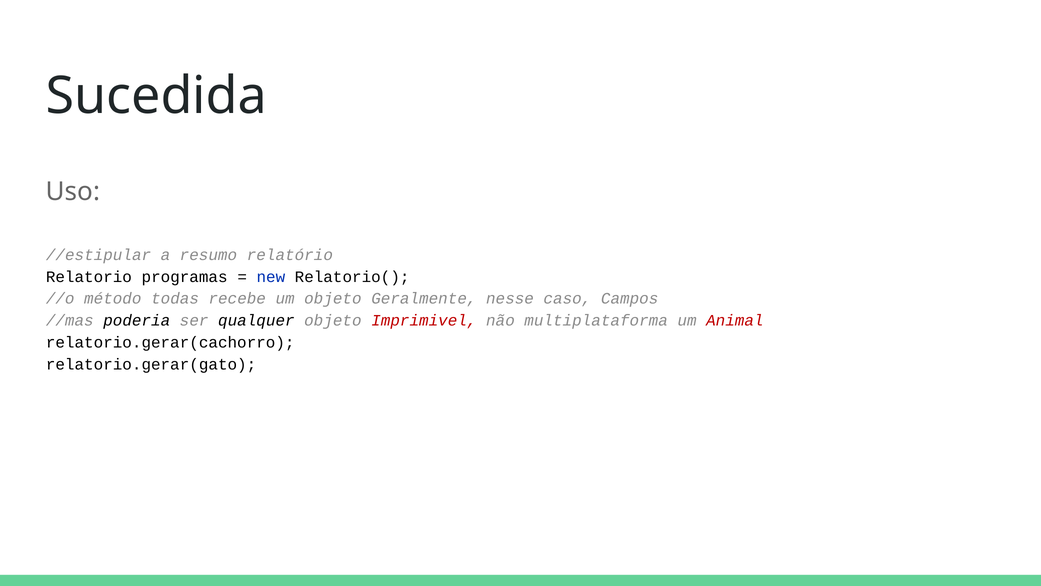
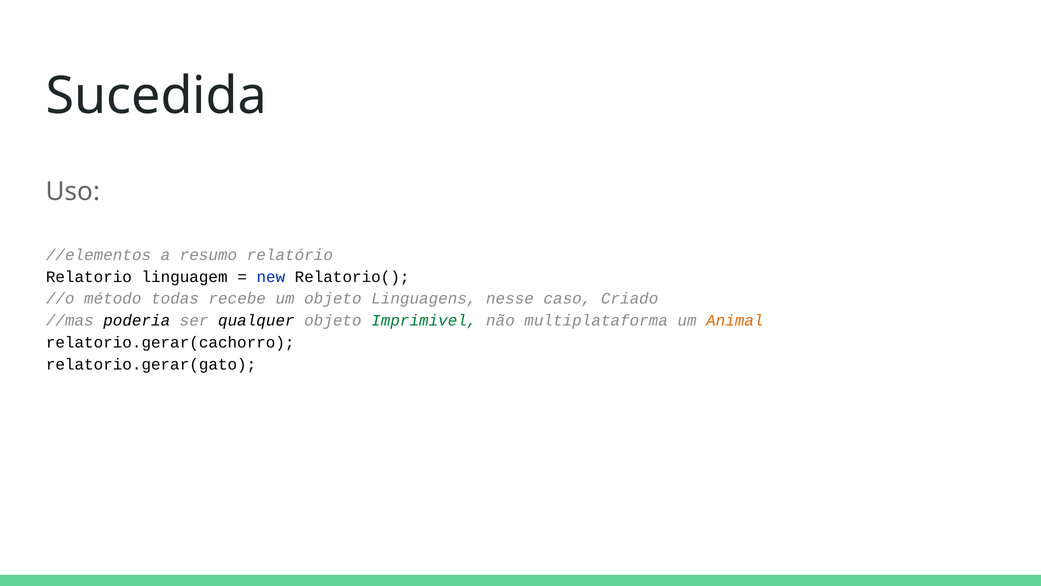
//estipular: //estipular -> //elementos
programas: programas -> linguagem
Geralmente: Geralmente -> Linguagens
Campos: Campos -> Criado
Imprimivel colour: red -> green
Animal colour: red -> orange
